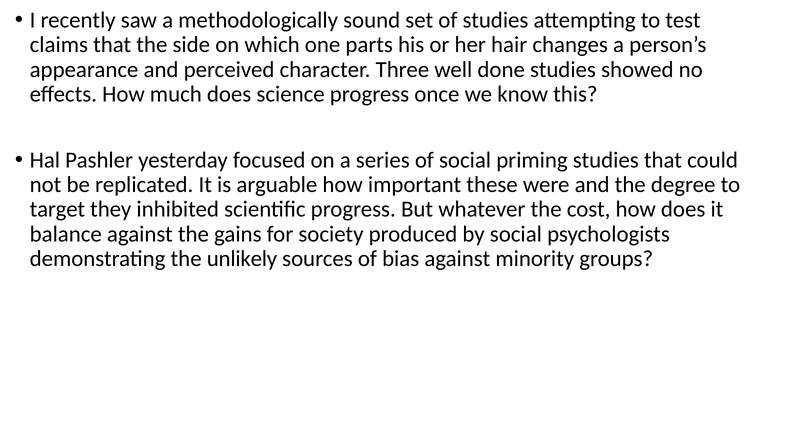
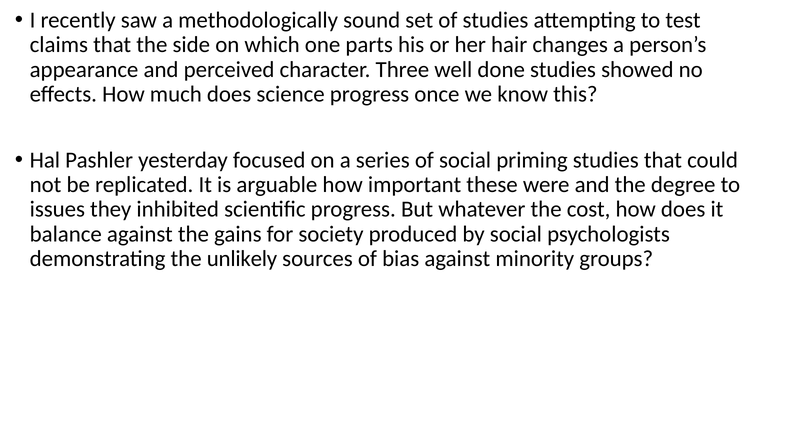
target: target -> issues
